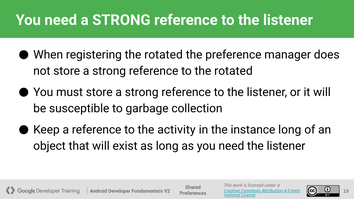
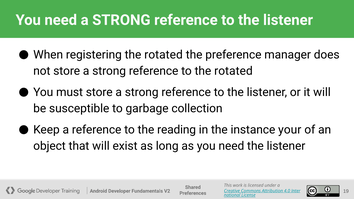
activity: activity -> reading
instance long: long -> your
